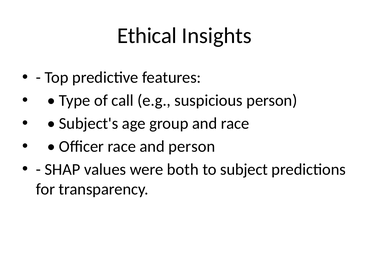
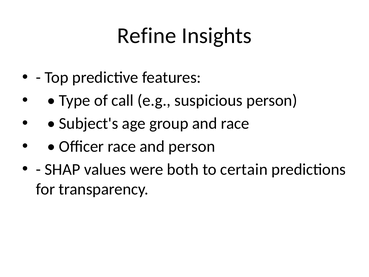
Ethical: Ethical -> Refine
subject: subject -> certain
